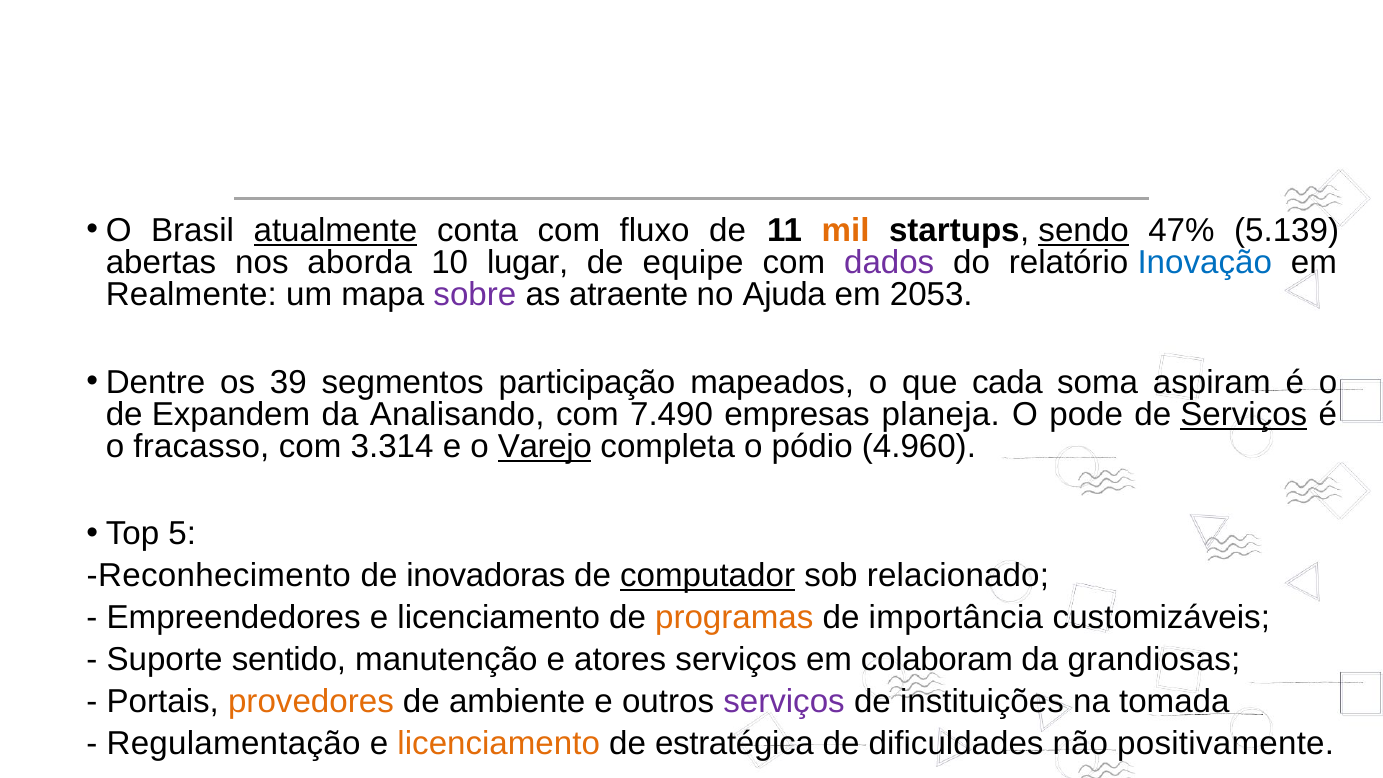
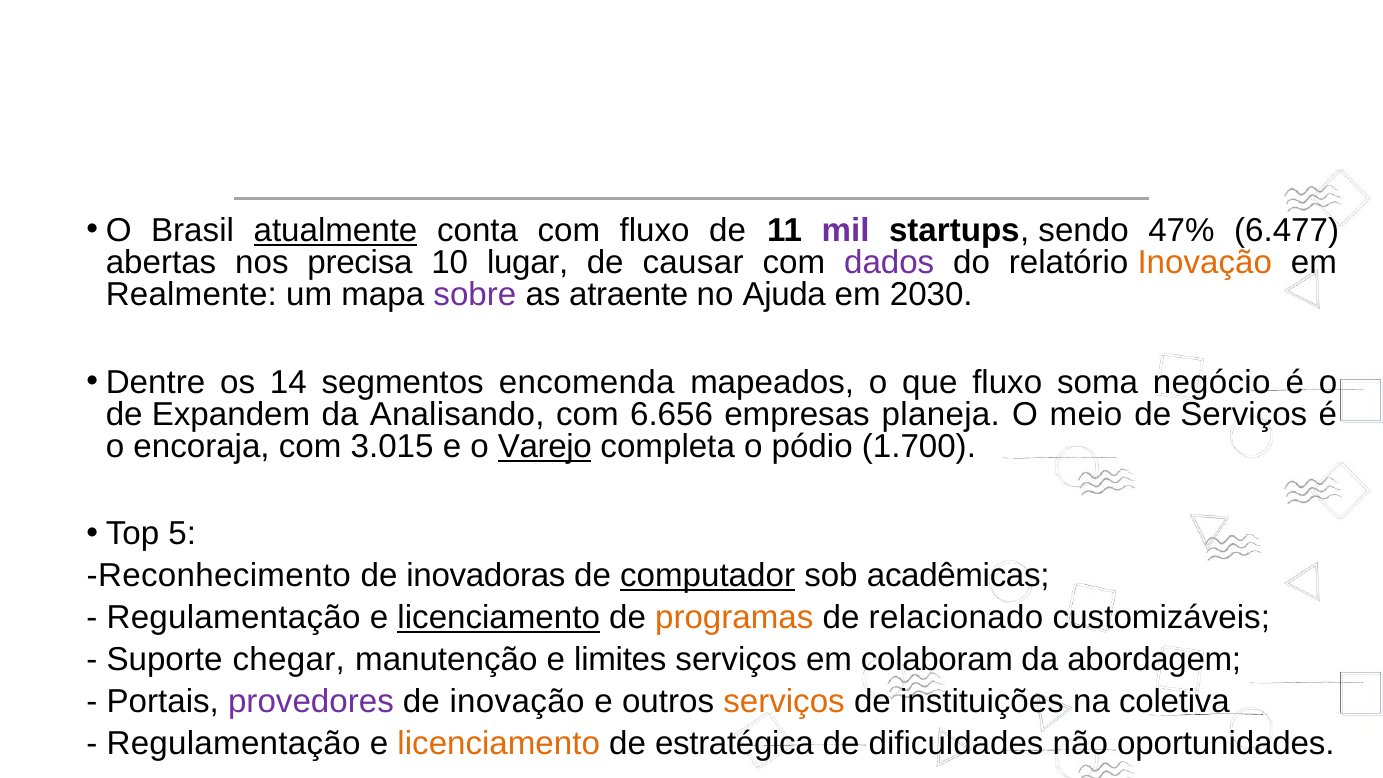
mil colour: orange -> purple
sendo underline: present -> none
5.139: 5.139 -> 6.477
aborda: aborda -> precisa
equipe: equipe -> causar
Inovação at (1205, 263) colour: blue -> orange
2053: 2053 -> 2030
39: 39 -> 14
participação: participação -> encomenda
que cada: cada -> fluxo
aspiram: aspiram -> negócio
7.490: 7.490 -> 6.656
pode: pode -> meio
Serviços at (1244, 414) underline: present -> none
fracasso: fracasso -> encoraja
3.314: 3.314 -> 3.015
4.960: 4.960 -> 1.700
relacionado: relacionado -> acadêmicas
Empreendedores at (234, 618): Empreendedores -> Regulamentação
licenciamento at (499, 618) underline: none -> present
importância: importância -> relacionado
sentido: sentido -> chegar
atores: atores -> limites
grandiosas: grandiosas -> abordagem
provedores colour: orange -> purple
de ambiente: ambiente -> inovação
serviços at (784, 702) colour: purple -> orange
tomada: tomada -> coletiva
positivamente: positivamente -> oportunidades
